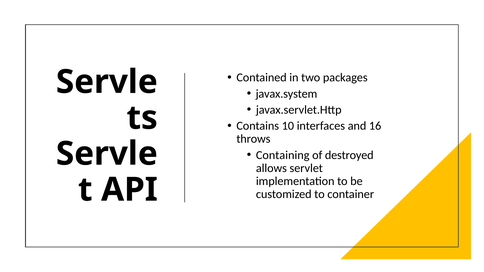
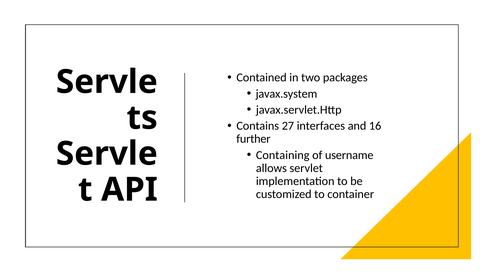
10: 10 -> 27
throws: throws -> further
destroyed: destroyed -> username
